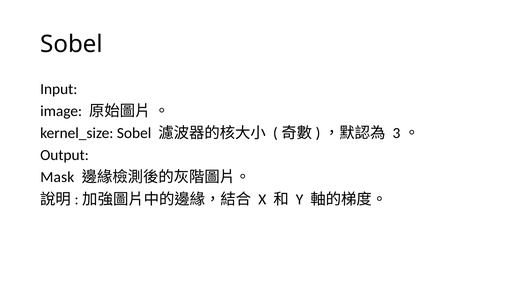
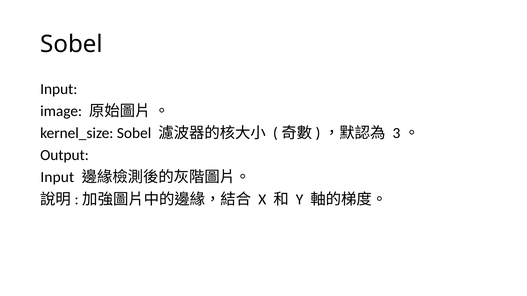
Mask at (57, 177): Mask -> Input
